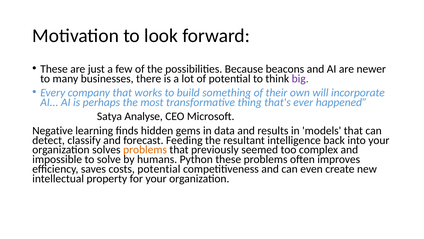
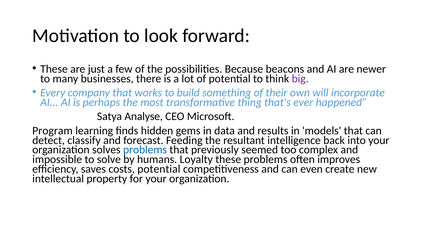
Negative: Negative -> Program
problems at (145, 150) colour: orange -> blue
Python: Python -> Loyalty
